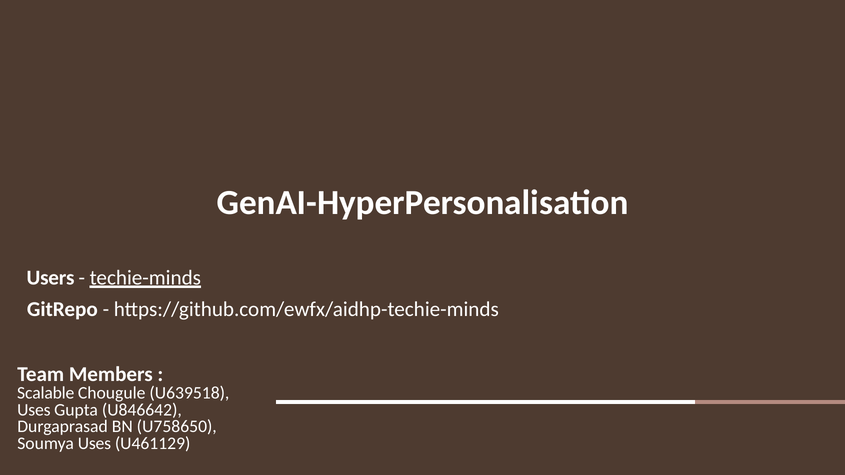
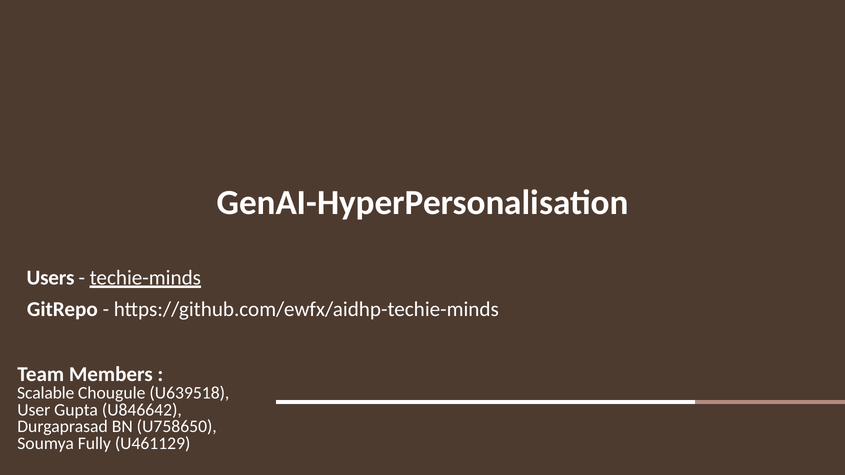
Uses at (34, 410): Uses -> User
Soumya Uses: Uses -> Fully
